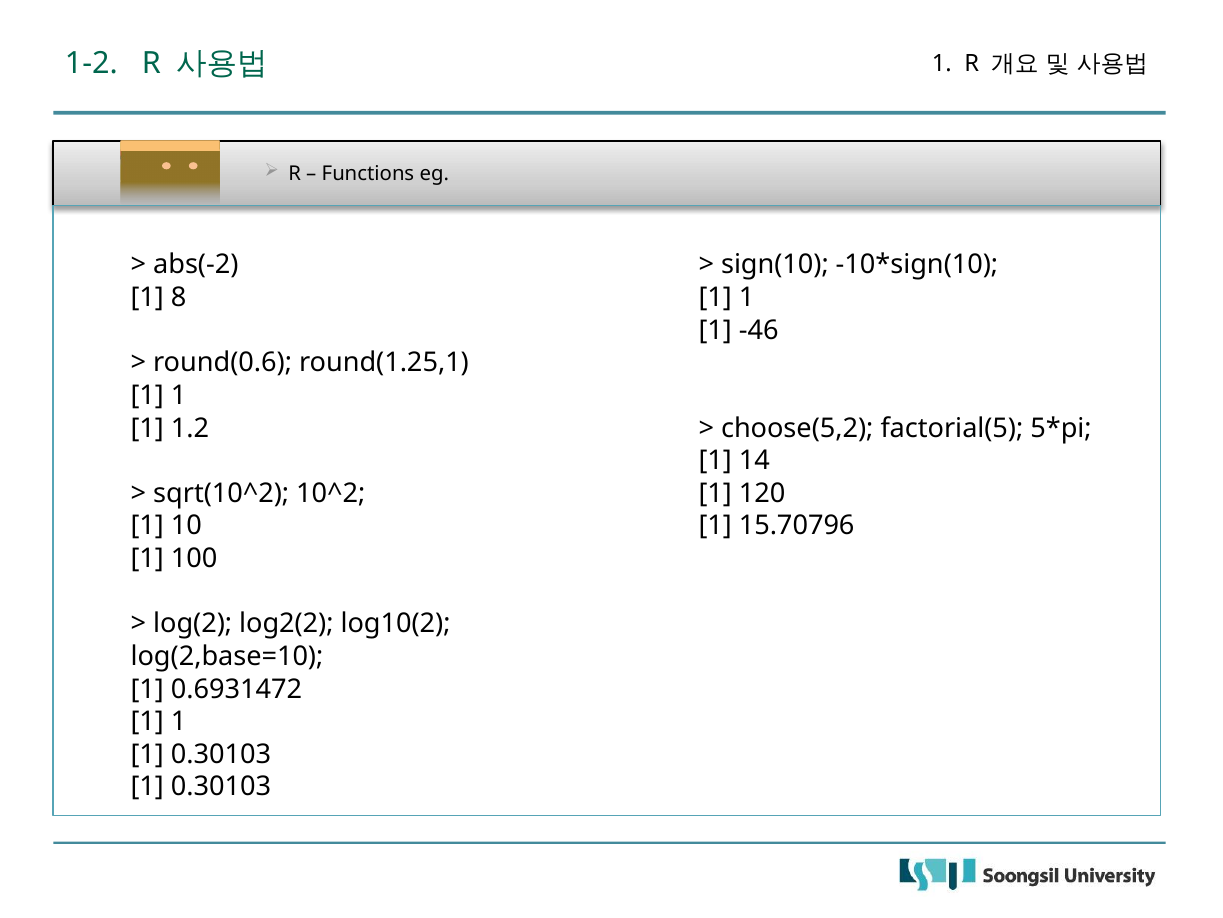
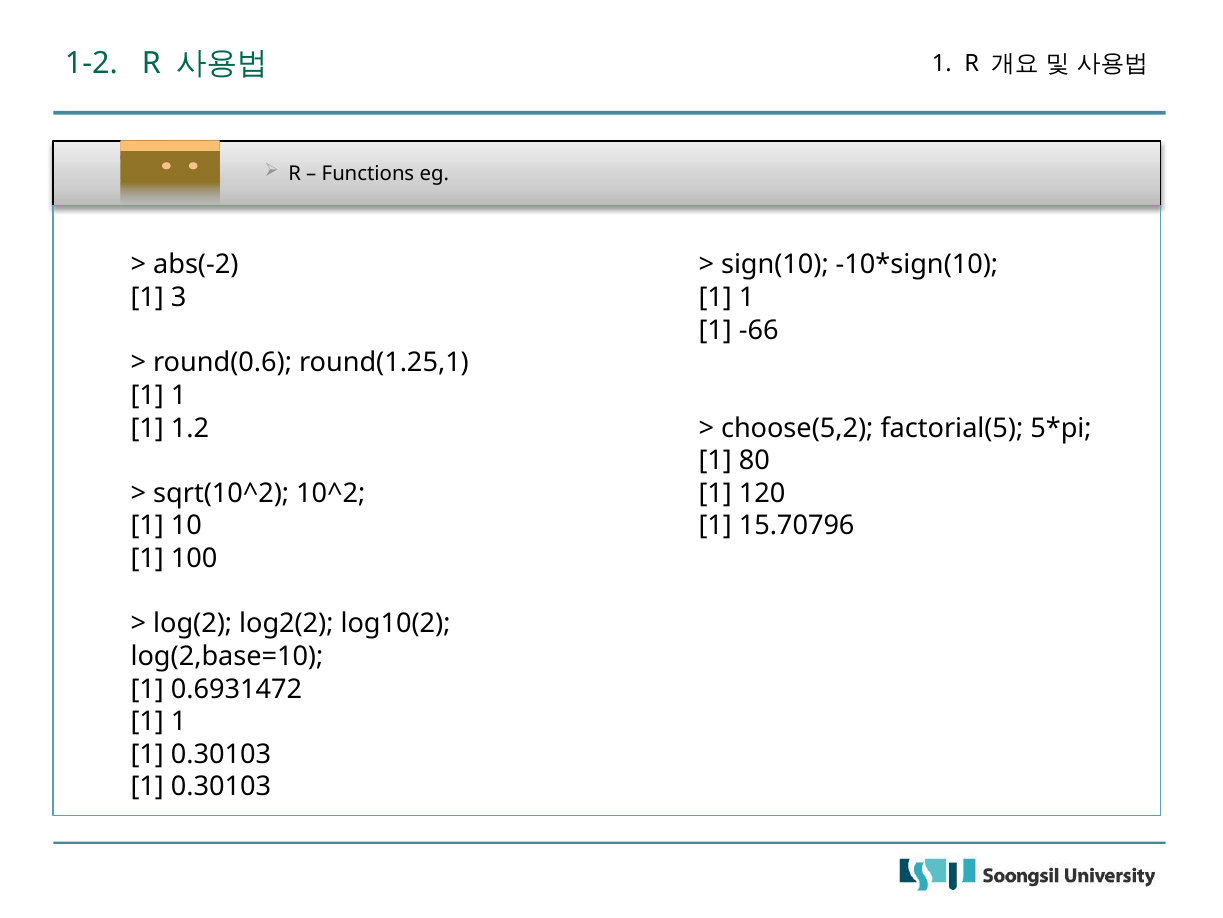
8: 8 -> 3
-46: -46 -> -66
14: 14 -> 80
